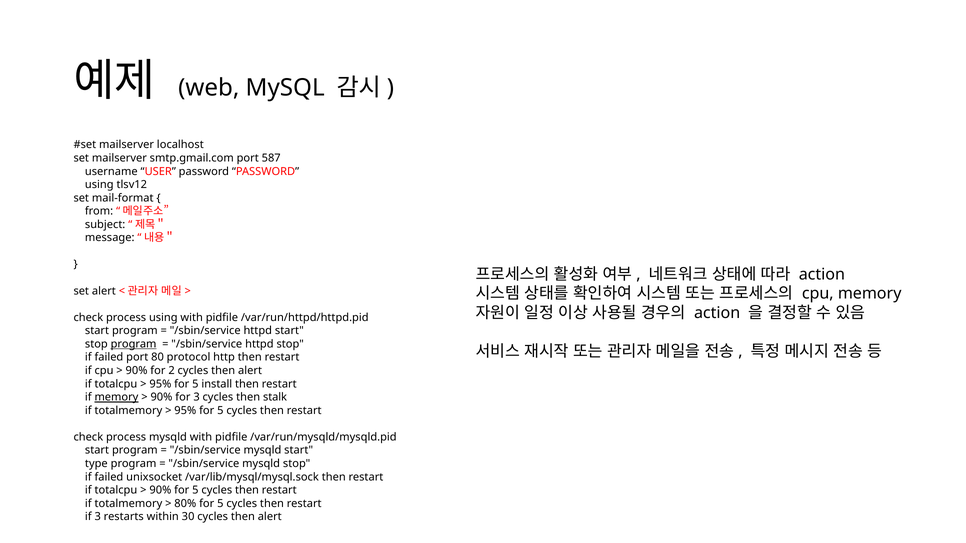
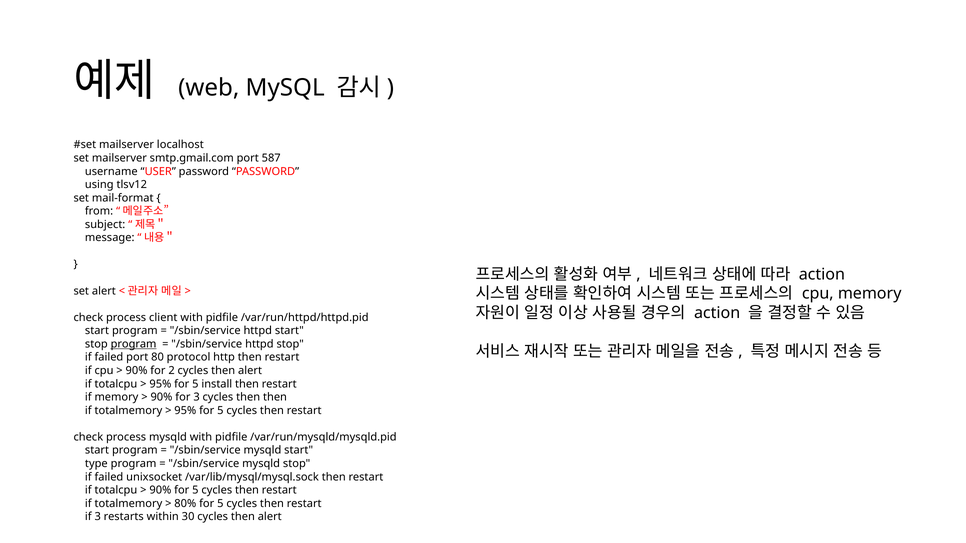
process using: using -> client
memory at (116, 397) underline: present -> none
then stalk: stalk -> then
